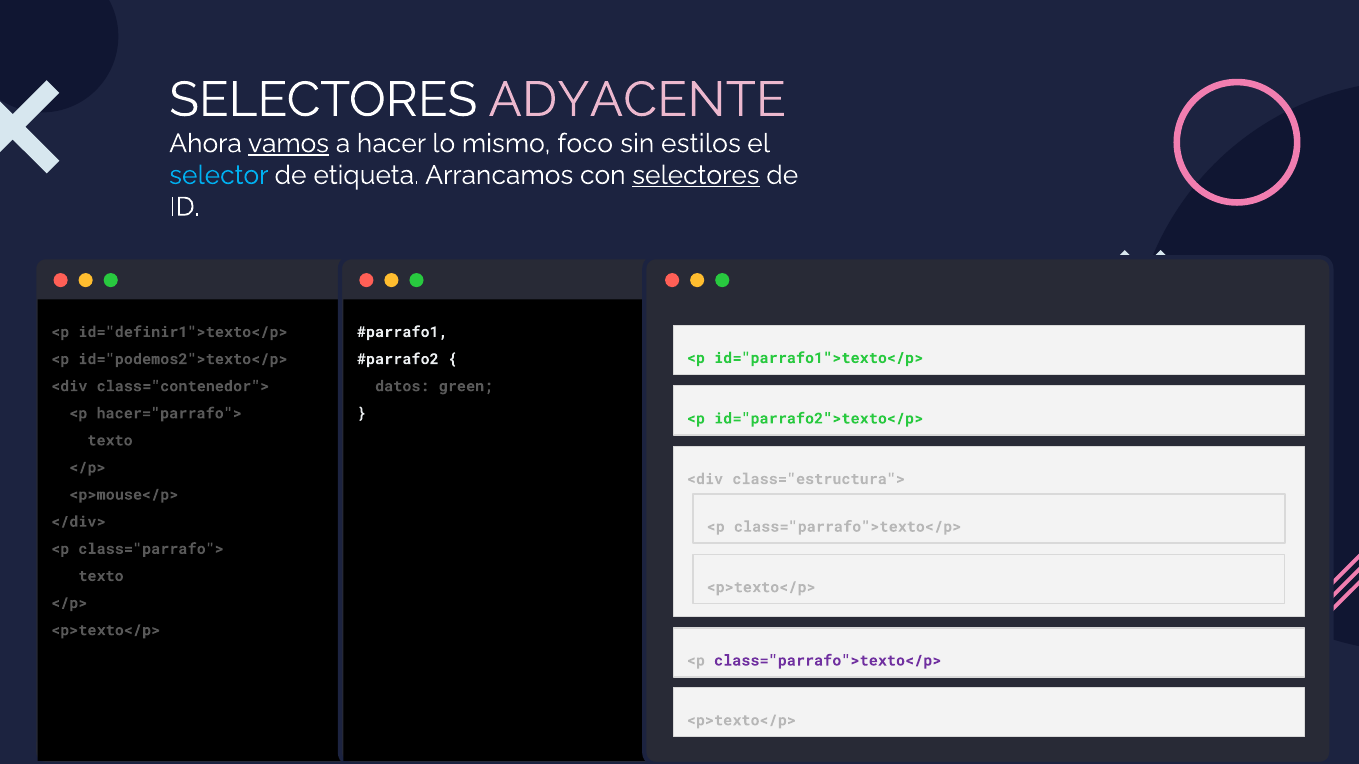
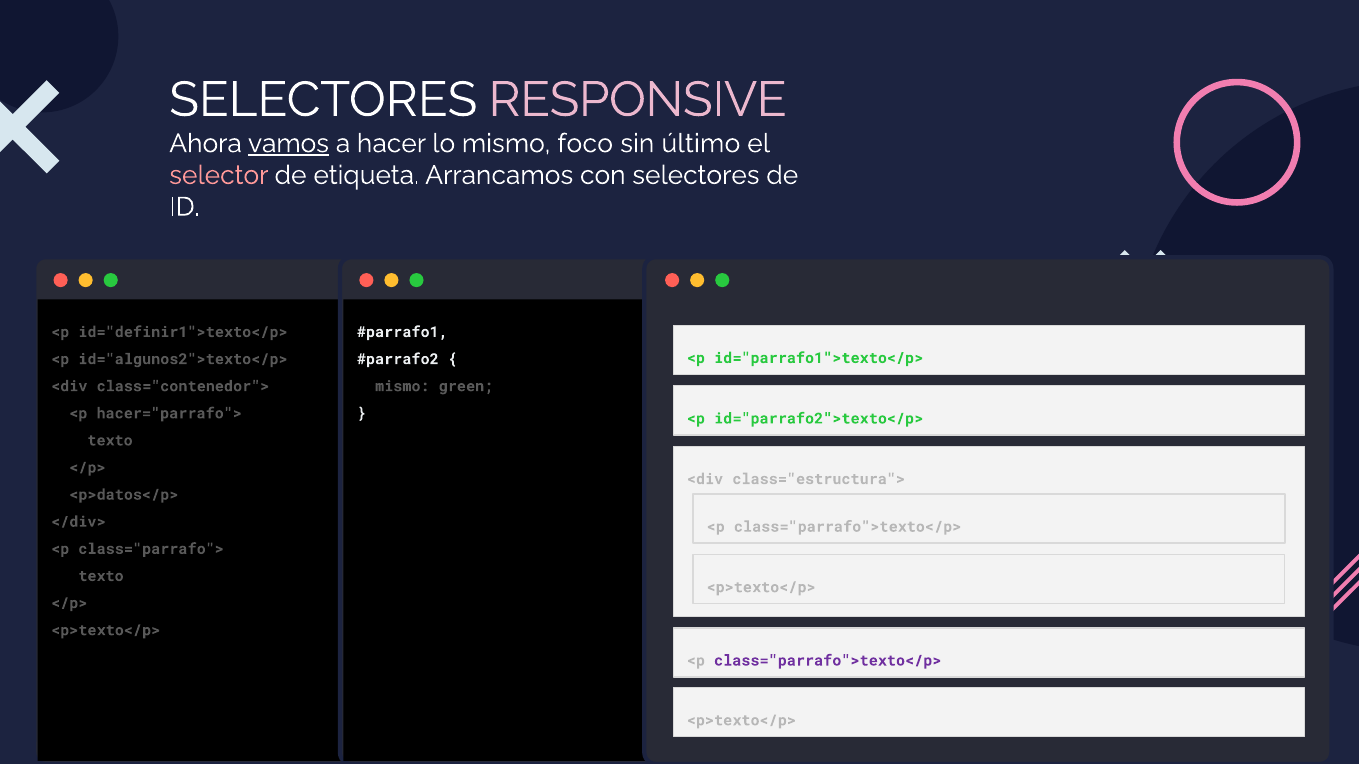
ADYACENTE: ADYACENTE -> RESPONSIVE
estilos: estilos -> último
selector colour: light blue -> pink
selectores at (696, 175) underline: present -> none
id="podemos2">texto</p>: id="podemos2">texto</p> -> id="algunos2">texto</p>
datos at (402, 386): datos -> mismo
<p>mouse</p>: <p>mouse</p> -> <p>datos</p>
